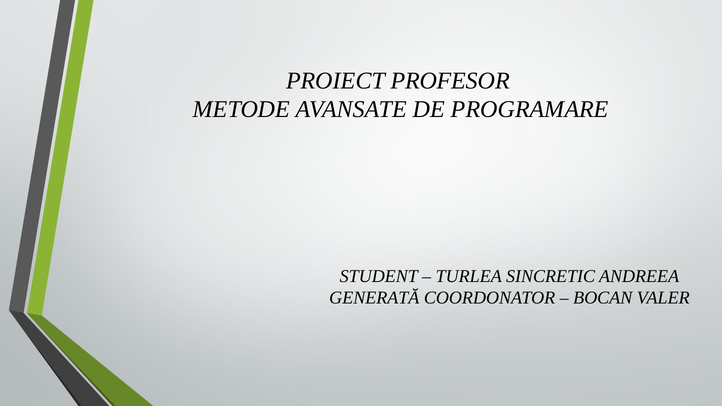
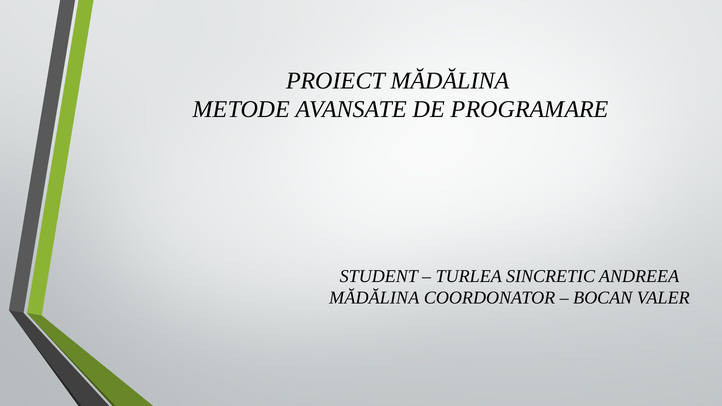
PROIECT PROFESOR: PROFESOR -> MĂDĂLINA
GENERATĂ at (374, 298): GENERATĂ -> MĂDĂLINA
